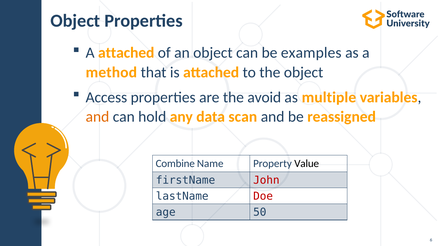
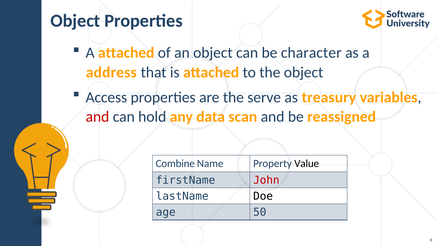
examples: examples -> character
method: method -> address
avoid: avoid -> serve
multiple: multiple -> treasury
and at (97, 117) colour: orange -> red
Doe colour: red -> black
